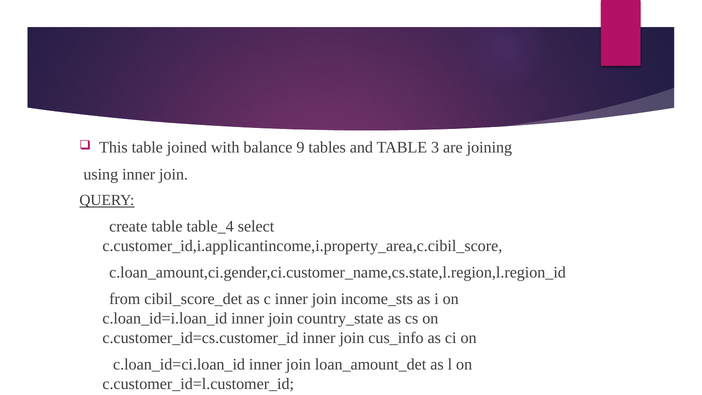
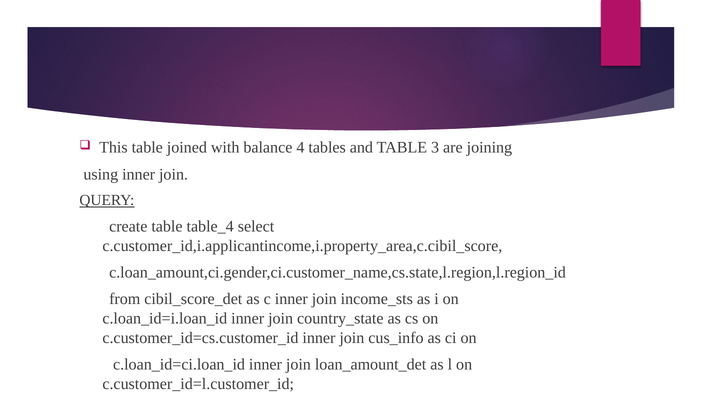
9: 9 -> 4
